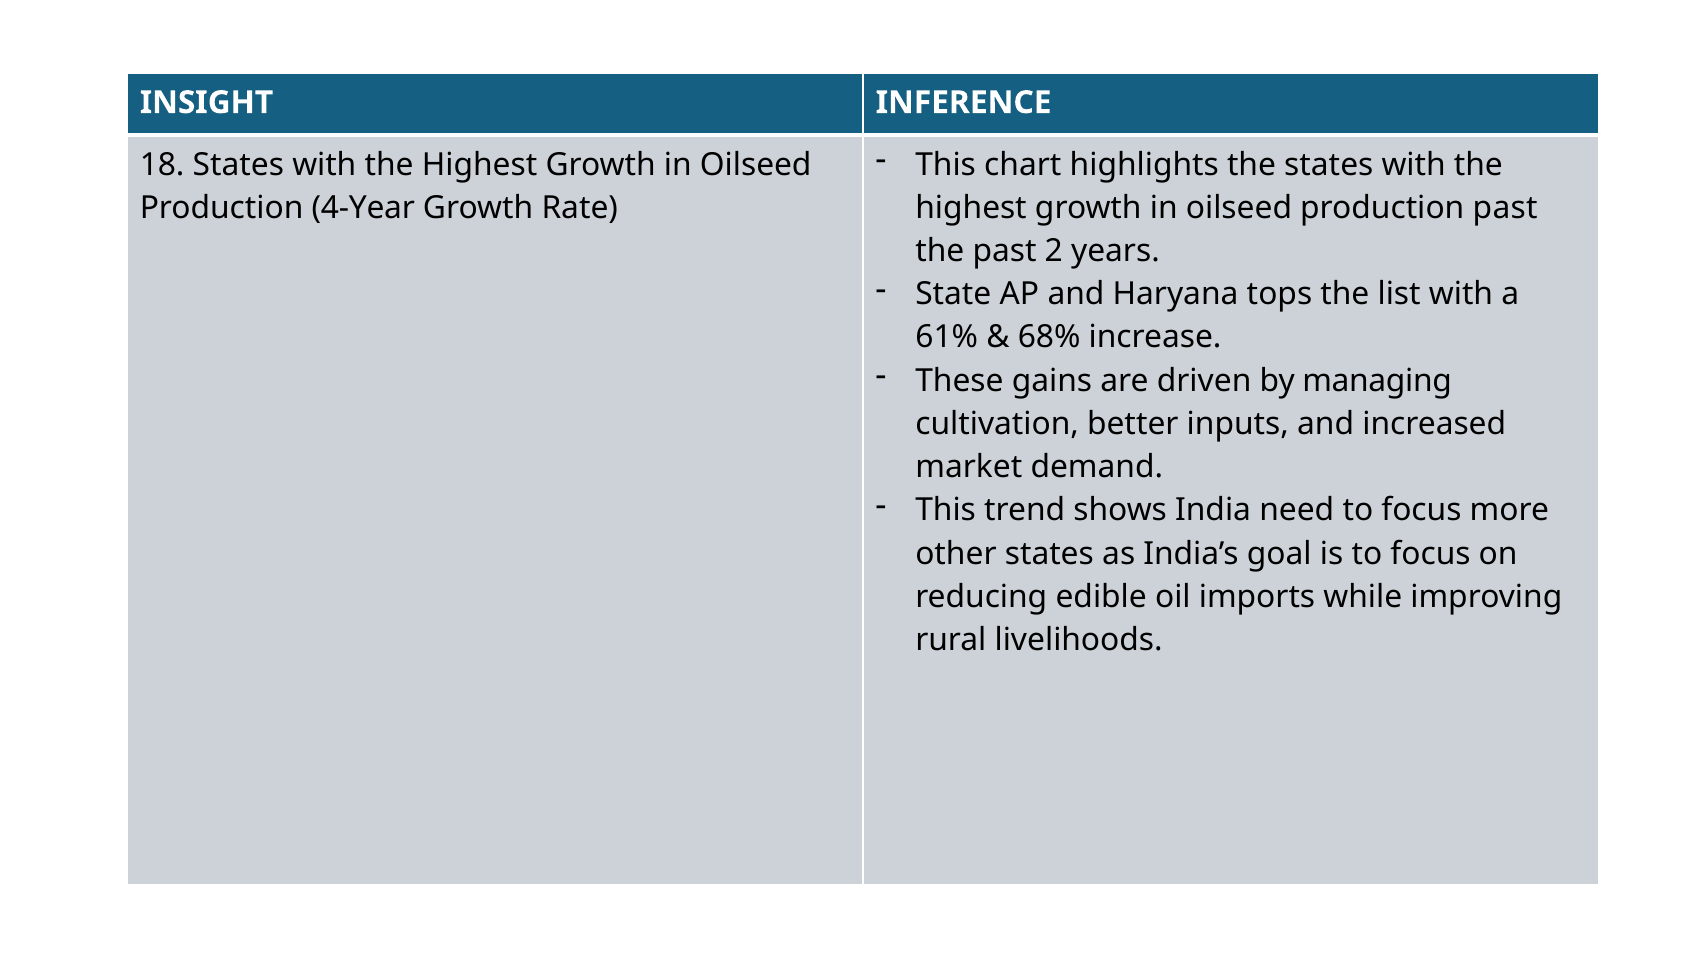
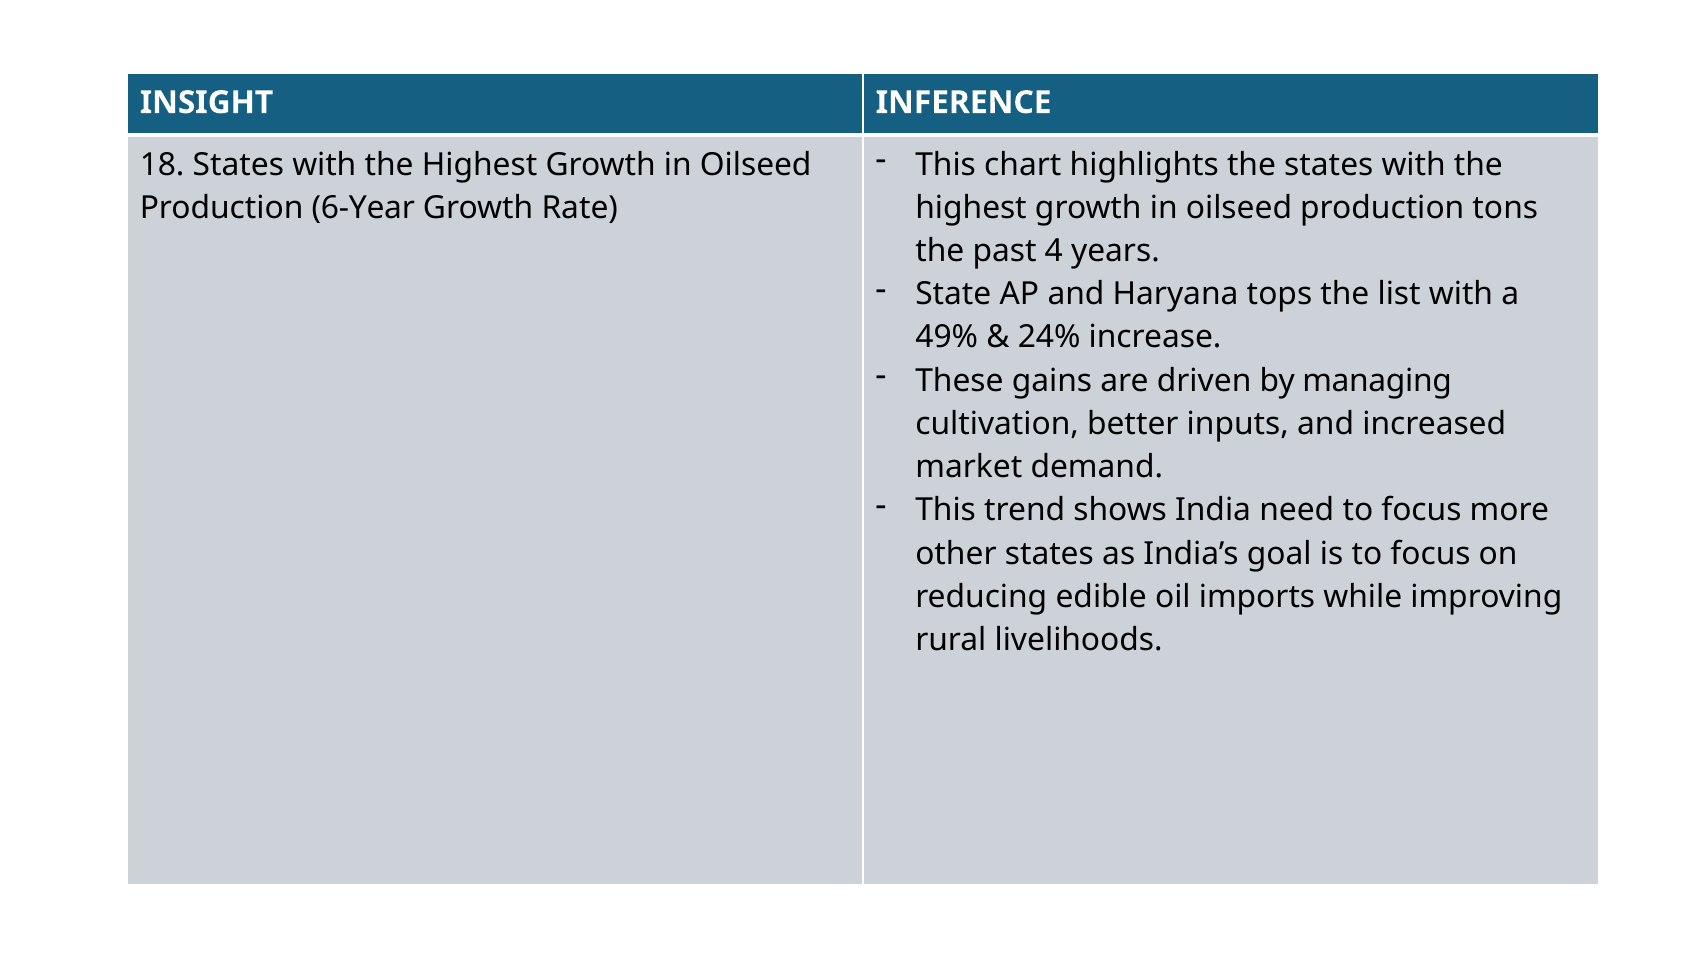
4-Year: 4-Year -> 6-Year
production past: past -> tons
2: 2 -> 4
61%: 61% -> 49%
68%: 68% -> 24%
